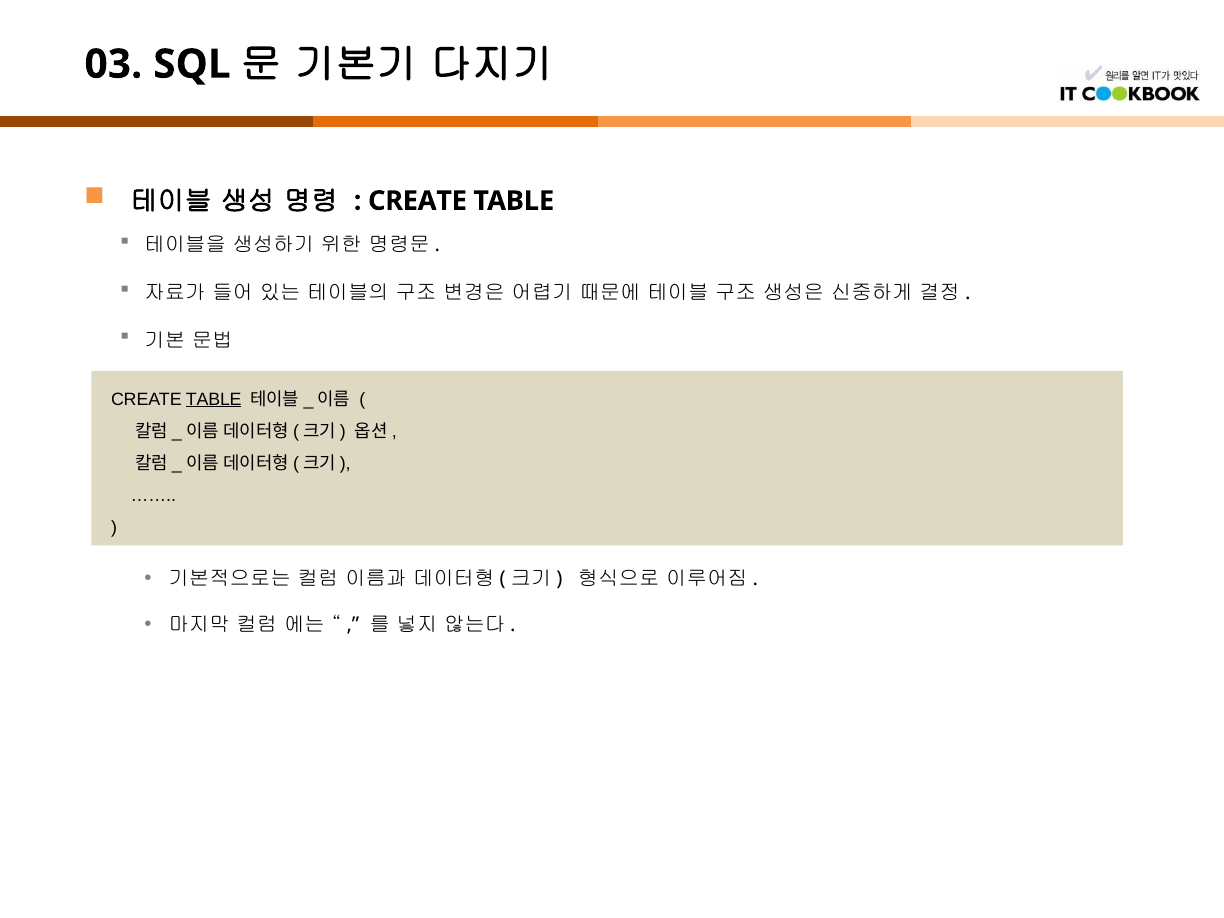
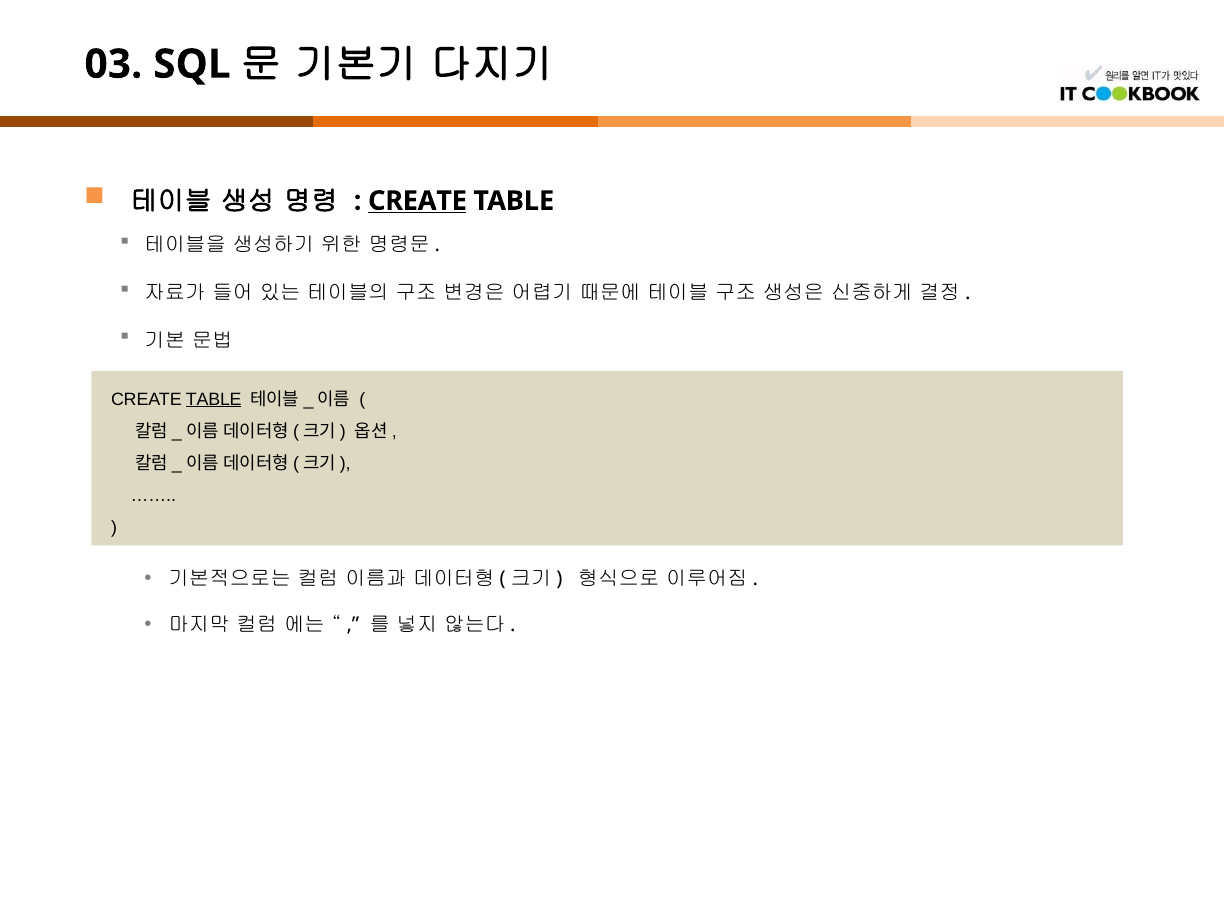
CREATE at (417, 201) underline: none -> present
